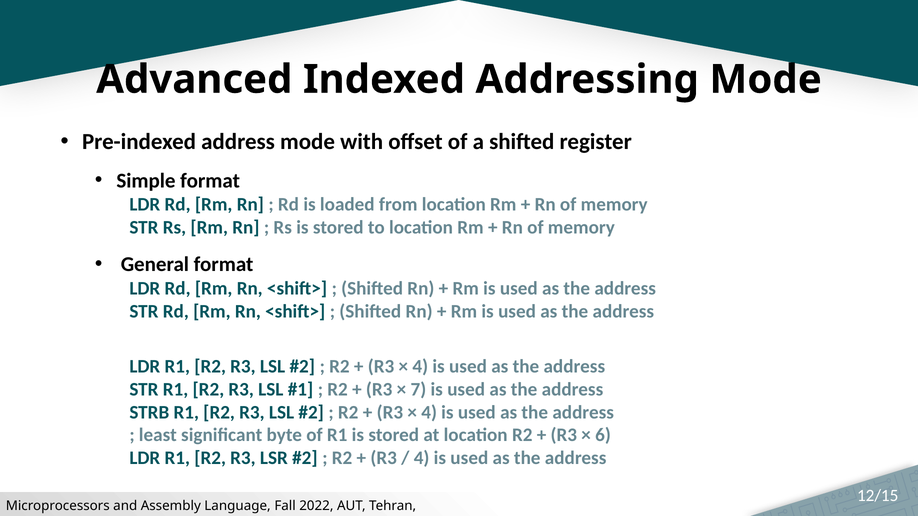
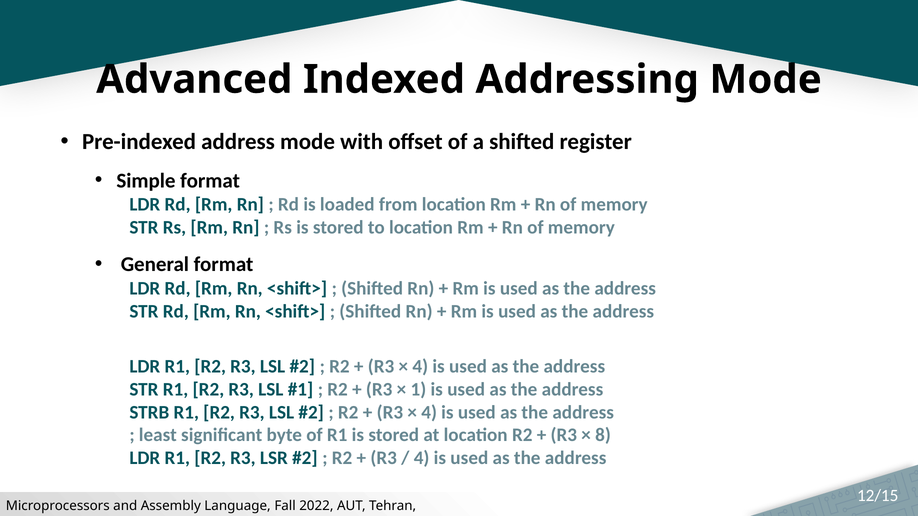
7: 7 -> 1
6: 6 -> 8
